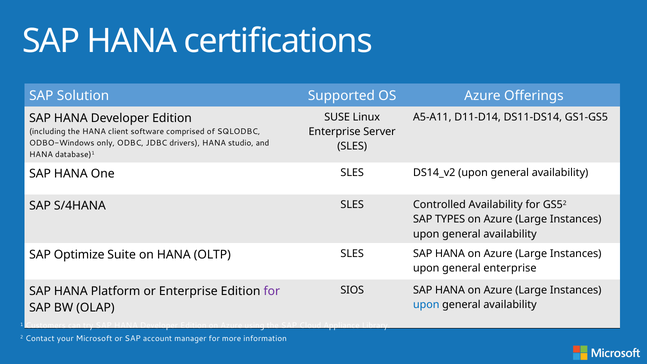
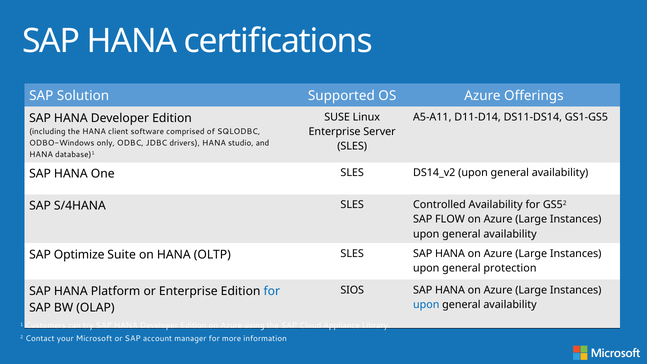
TYPES: TYPES -> FLOW
general enterprise: enterprise -> protection
for at (272, 291) colour: purple -> blue
